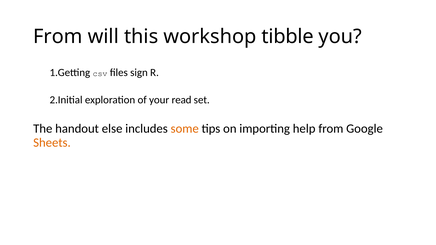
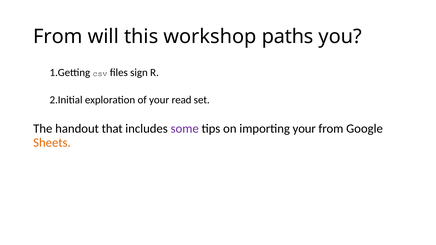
tibble: tibble -> paths
else: else -> that
some colour: orange -> purple
importing help: help -> your
